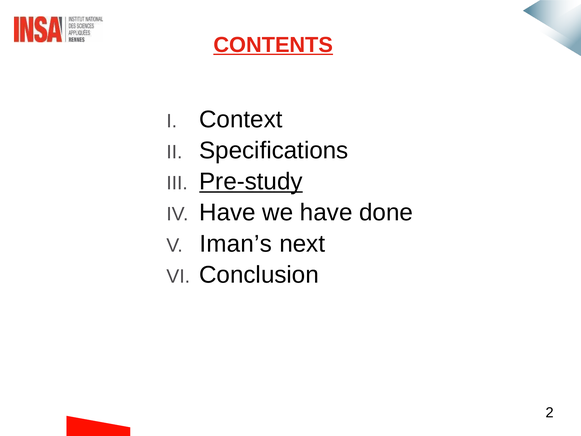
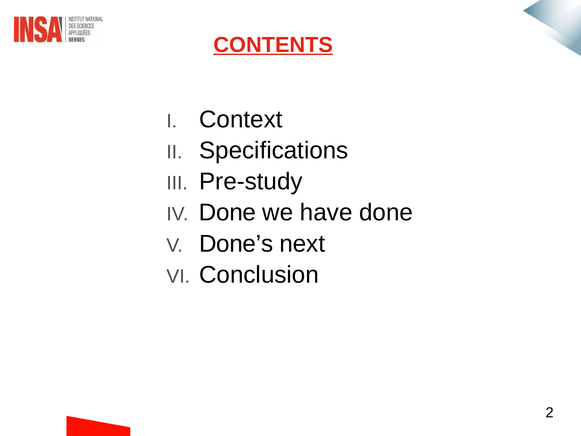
Pre-study underline: present -> none
Have at (227, 213): Have -> Done
Iman’s: Iman’s -> Done’s
